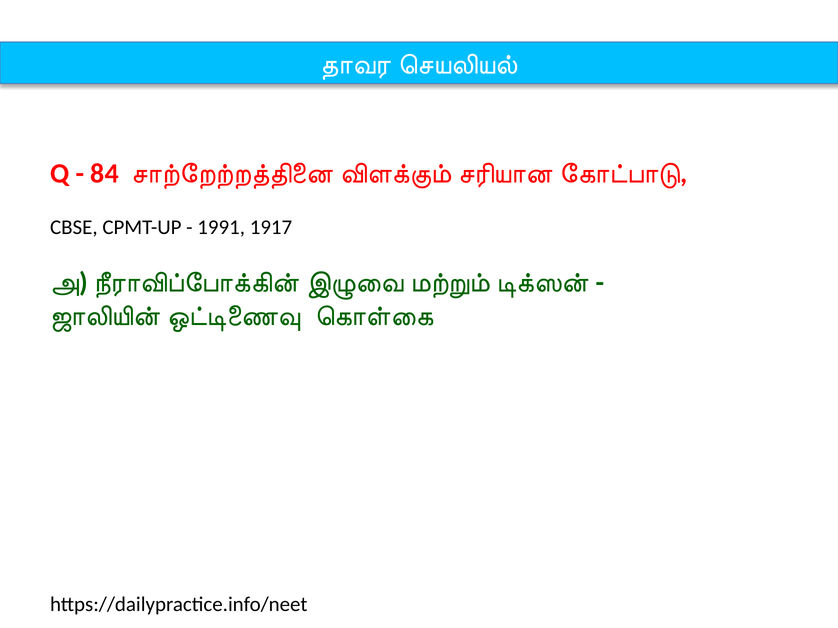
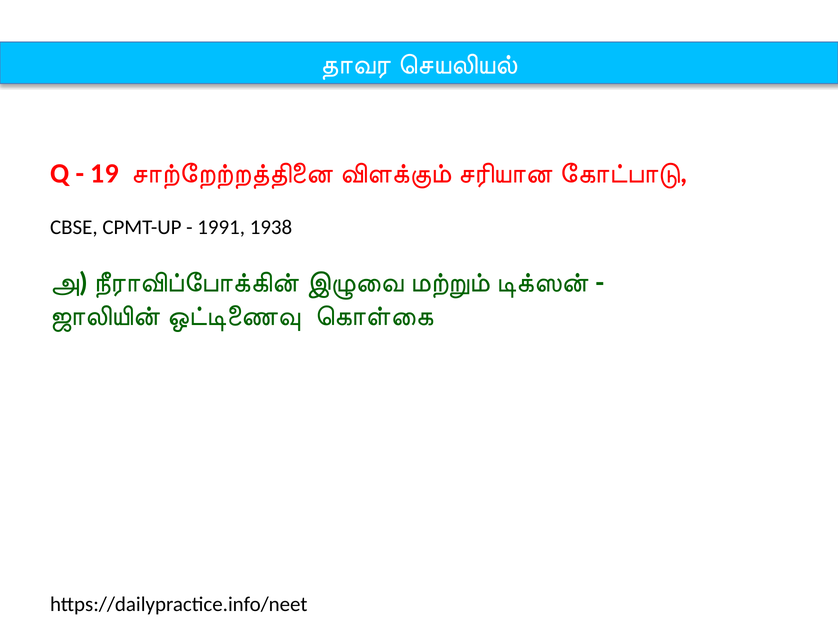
84: 84 -> 19
1917: 1917 -> 1938
